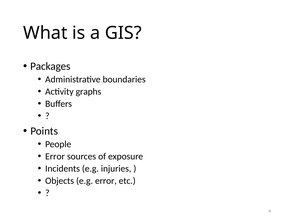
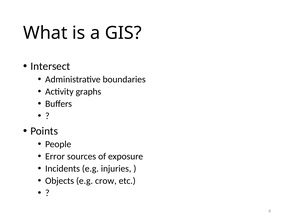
Packages: Packages -> Intersect
e.g error: error -> crow
